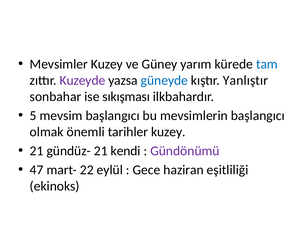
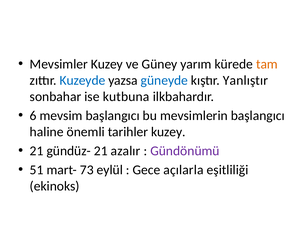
tam colour: blue -> orange
Kuzeyde colour: purple -> blue
sıkışması: sıkışması -> kutbuna
5: 5 -> 6
olmak: olmak -> haline
kendi: kendi -> azalır
47: 47 -> 51
22: 22 -> 73
haziran: haziran -> açılarla
